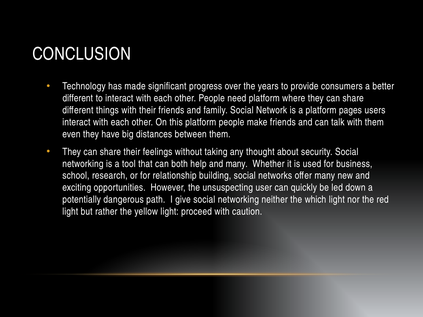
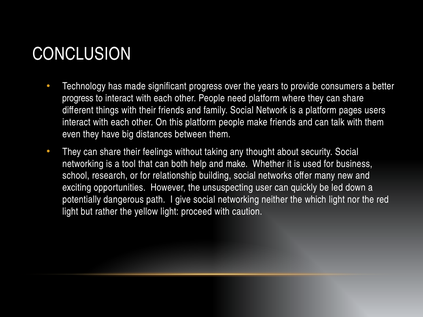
different at (78, 98): different -> progress
and many: many -> make
